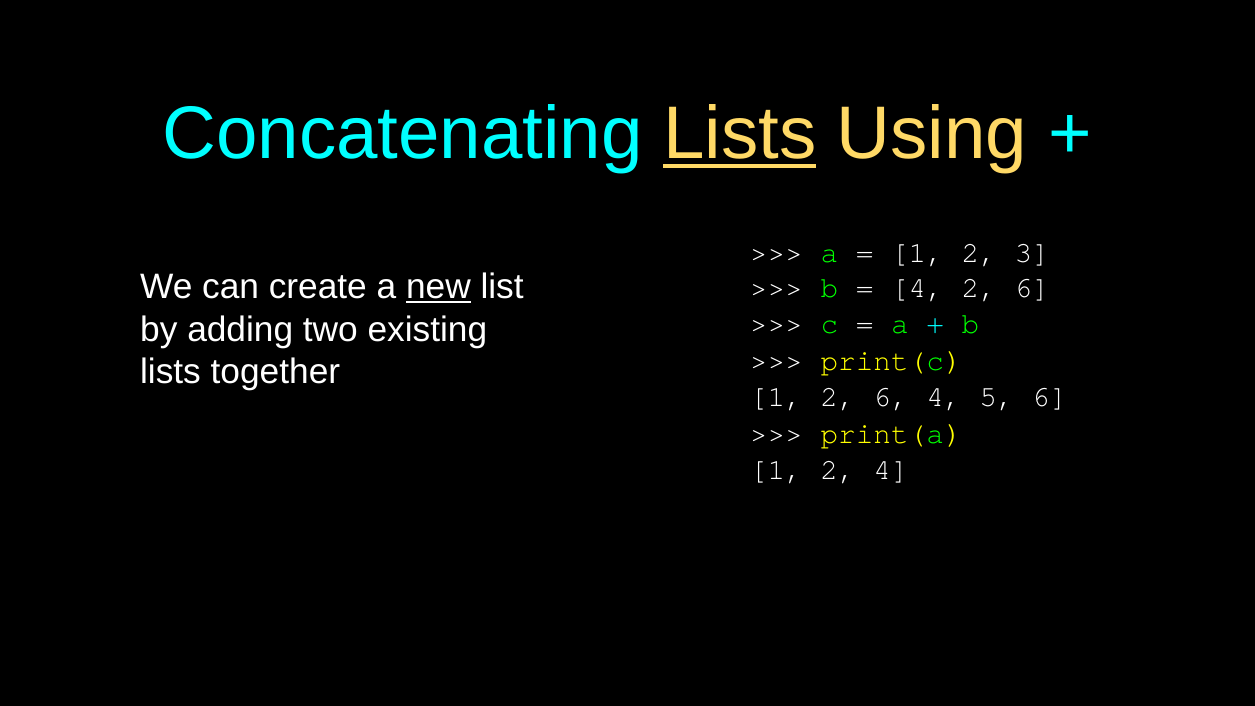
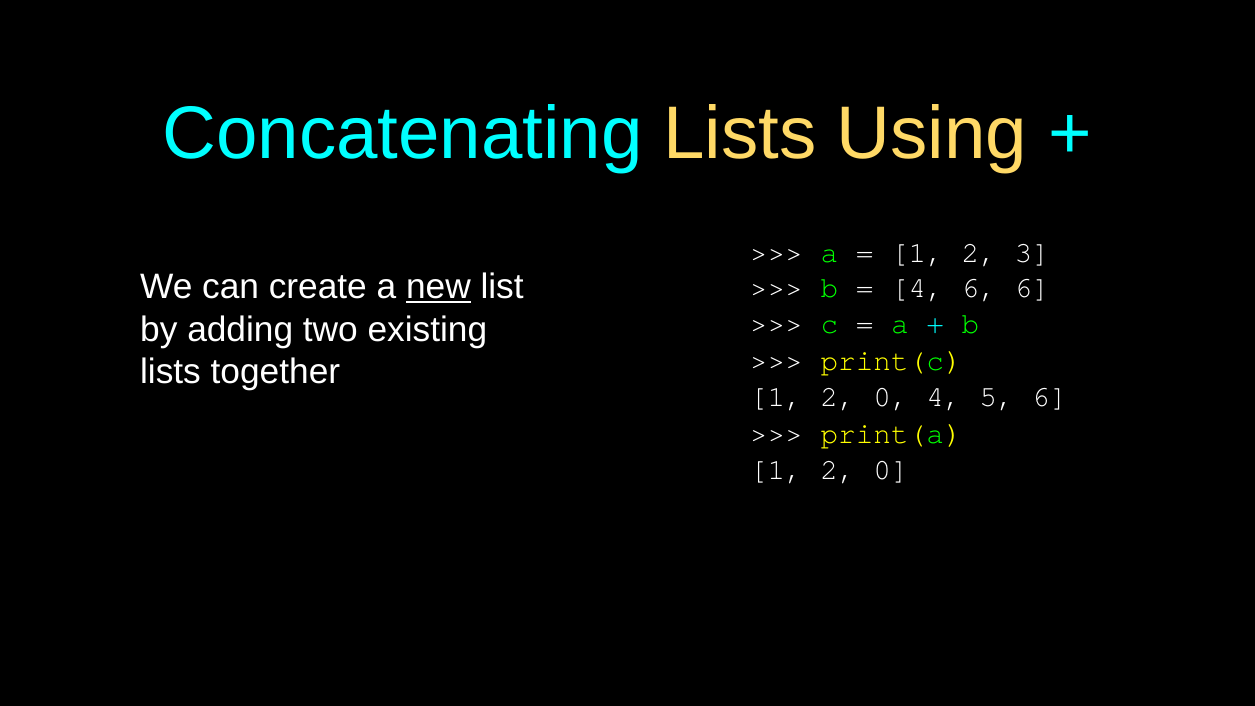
Lists at (740, 134) underline: present -> none
4 2: 2 -> 6
6 at (891, 396): 6 -> 0
4 at (891, 469): 4 -> 0
